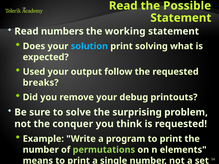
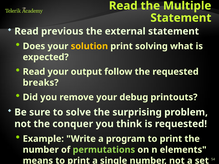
Possible: Possible -> Multiple
numbers: numbers -> previous
working: working -> external
solution colour: light blue -> yellow
Used at (34, 72): Used -> Read
